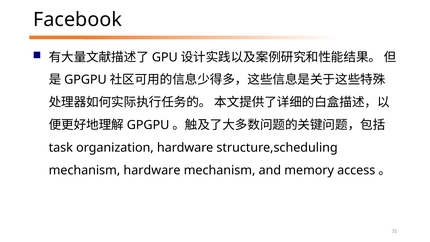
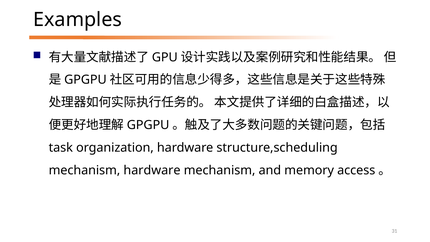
Facebook: Facebook -> Examples
